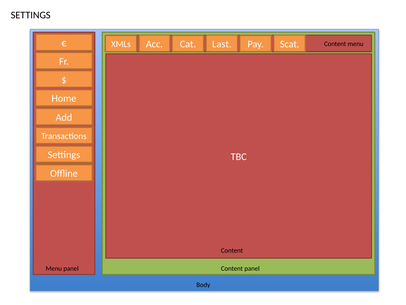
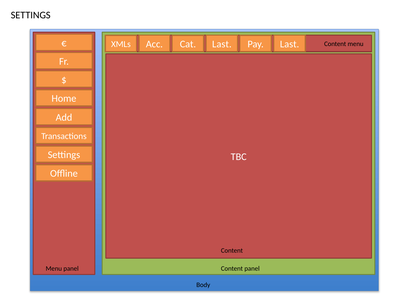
Pay Scat: Scat -> Last
